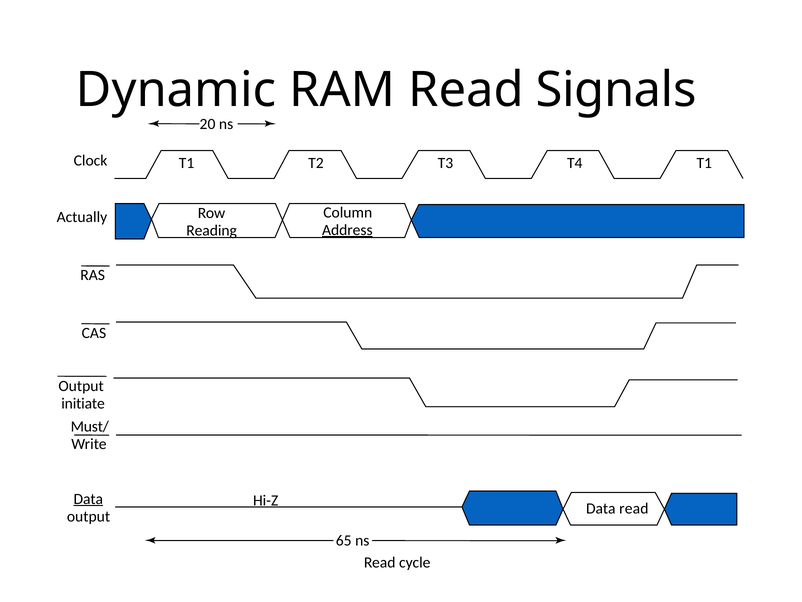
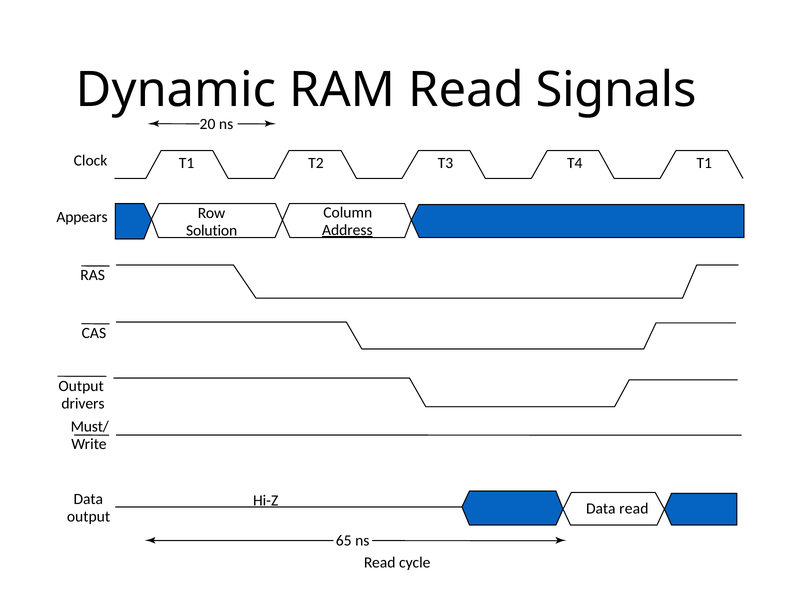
Actually: Actually -> Appears
Reading: Reading -> Solution
initiate: initiate -> drivers
Data at (88, 498) underline: present -> none
